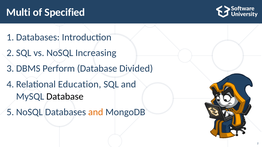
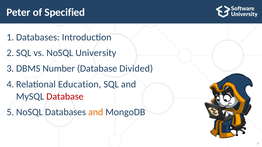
Multi: Multi -> Peter
Increasing: Increasing -> University
Perform: Perform -> Number
Database at (65, 97) colour: black -> red
